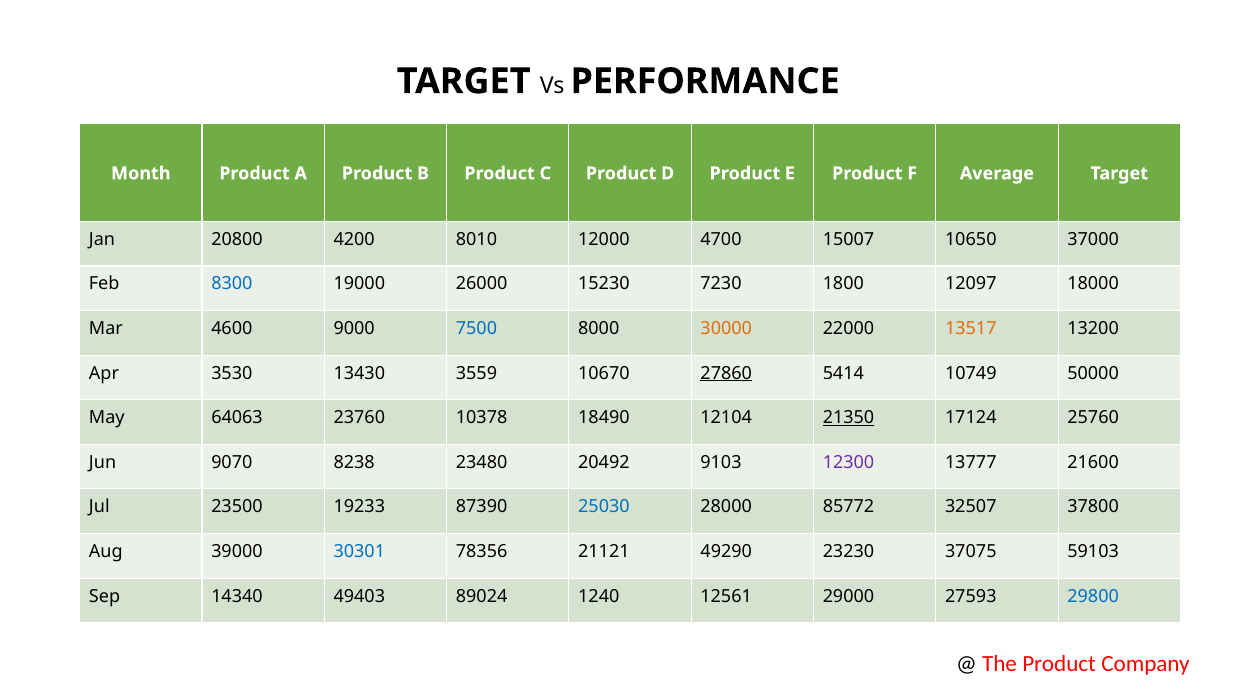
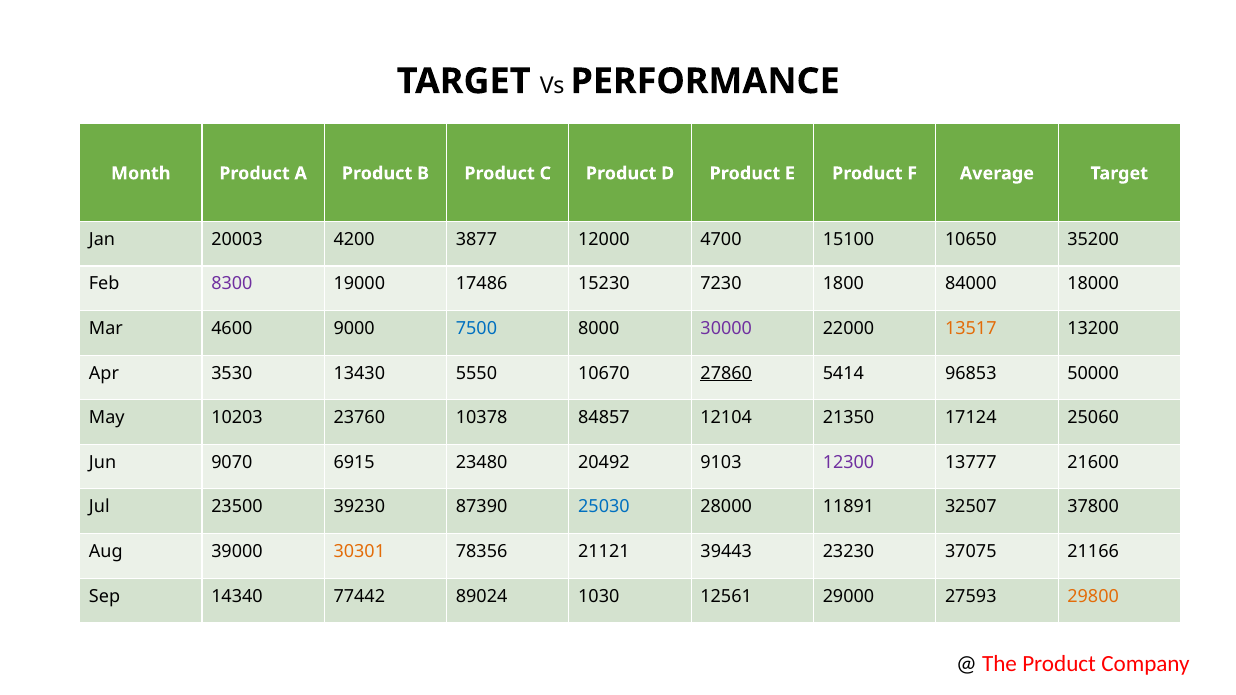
20800: 20800 -> 20003
8010: 8010 -> 3877
15007: 15007 -> 15100
37000: 37000 -> 35200
8300 colour: blue -> purple
26000: 26000 -> 17486
12097: 12097 -> 84000
30000 colour: orange -> purple
3559: 3559 -> 5550
10749: 10749 -> 96853
64063: 64063 -> 10203
18490: 18490 -> 84857
21350 underline: present -> none
25760: 25760 -> 25060
8238: 8238 -> 6915
19233: 19233 -> 39230
85772: 85772 -> 11891
30301 colour: blue -> orange
49290: 49290 -> 39443
59103: 59103 -> 21166
49403: 49403 -> 77442
1240: 1240 -> 1030
29800 colour: blue -> orange
